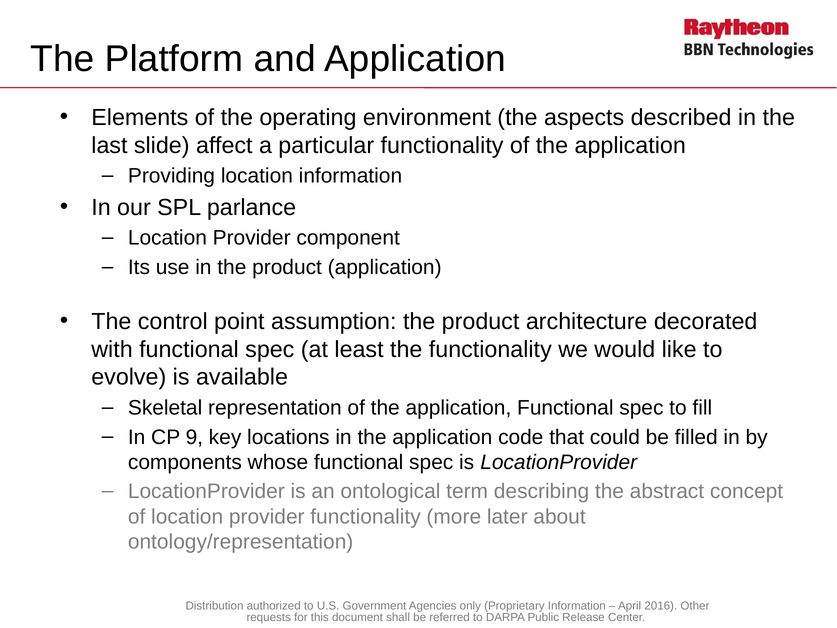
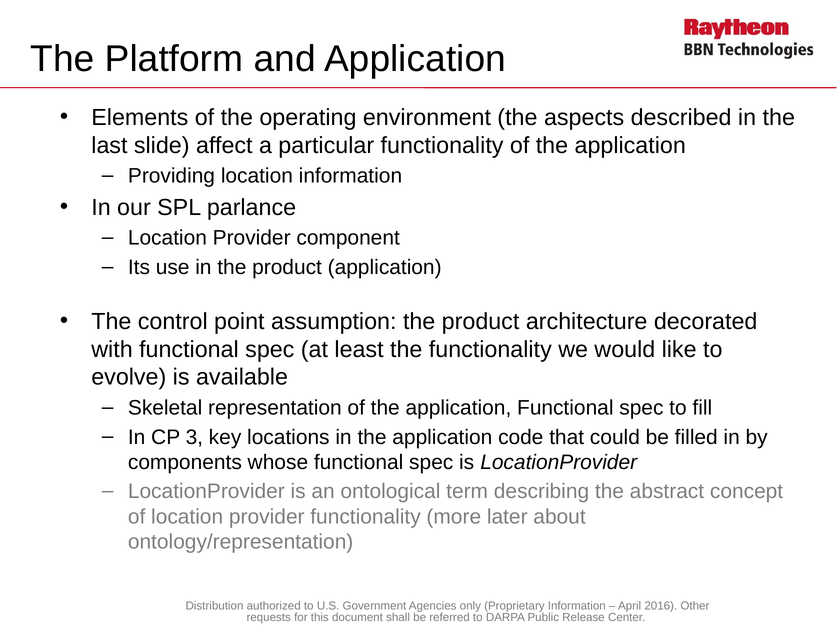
9: 9 -> 3
